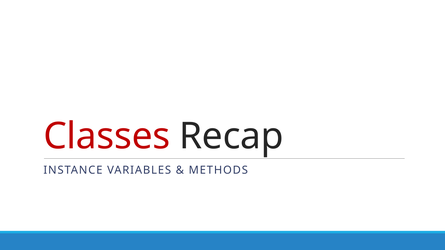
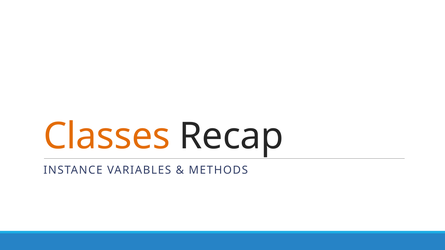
Classes colour: red -> orange
